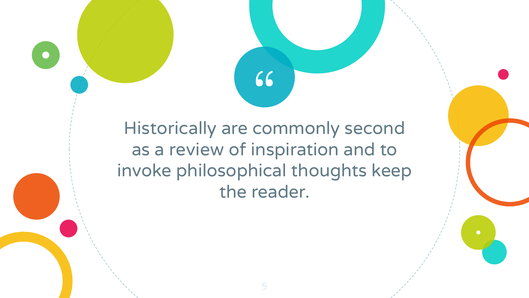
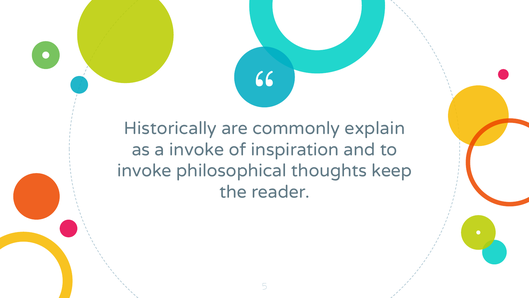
second: second -> explain
a review: review -> invoke
